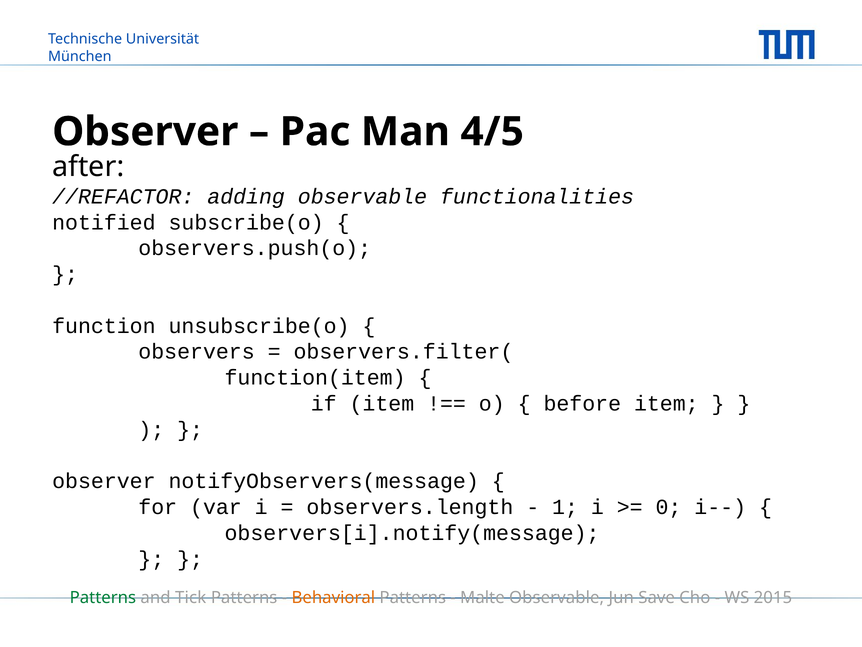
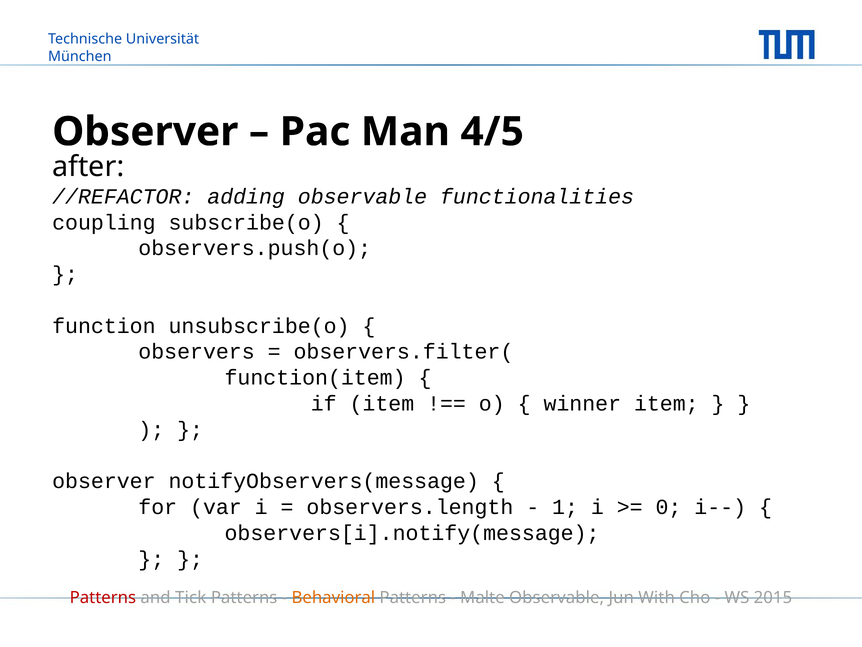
notified: notified -> coupling
before: before -> winner
Patterns at (103, 597) colour: green -> red
Save: Save -> With
